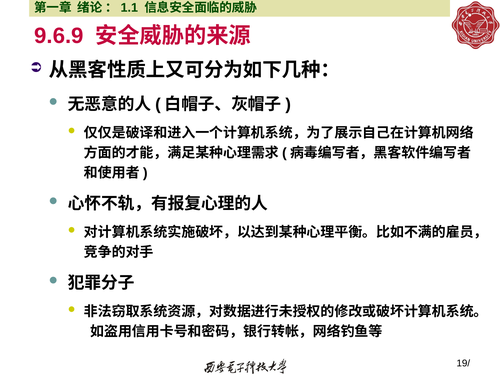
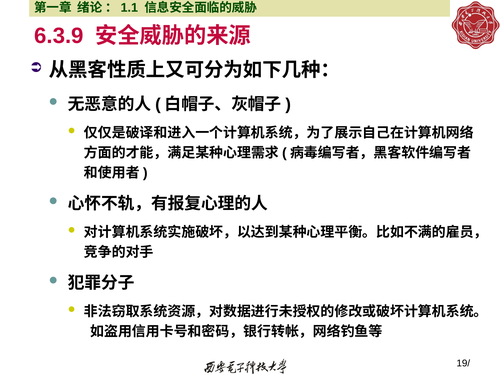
9.6.9: 9.6.9 -> 6.3.9
